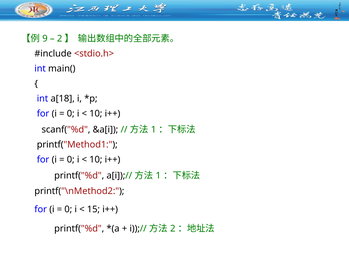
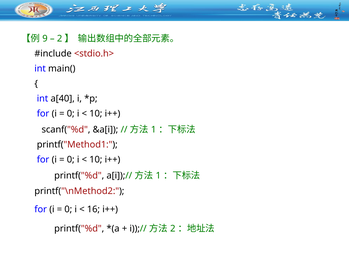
a[18: a[18 -> a[40
15: 15 -> 16
